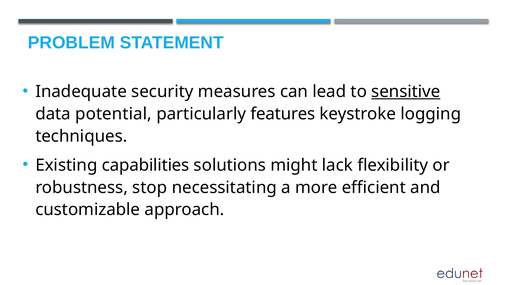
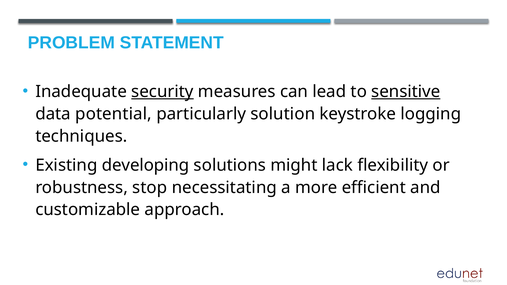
security underline: none -> present
features: features -> solution
capabilities: capabilities -> developing
